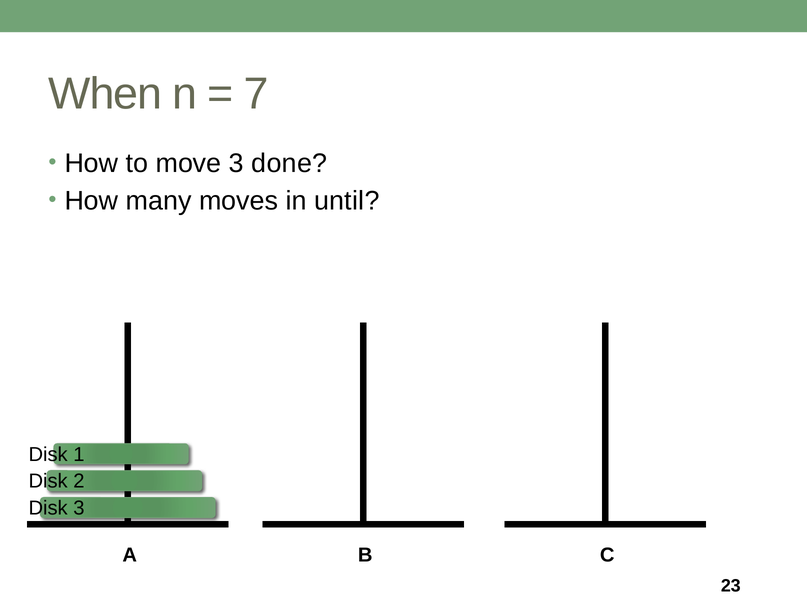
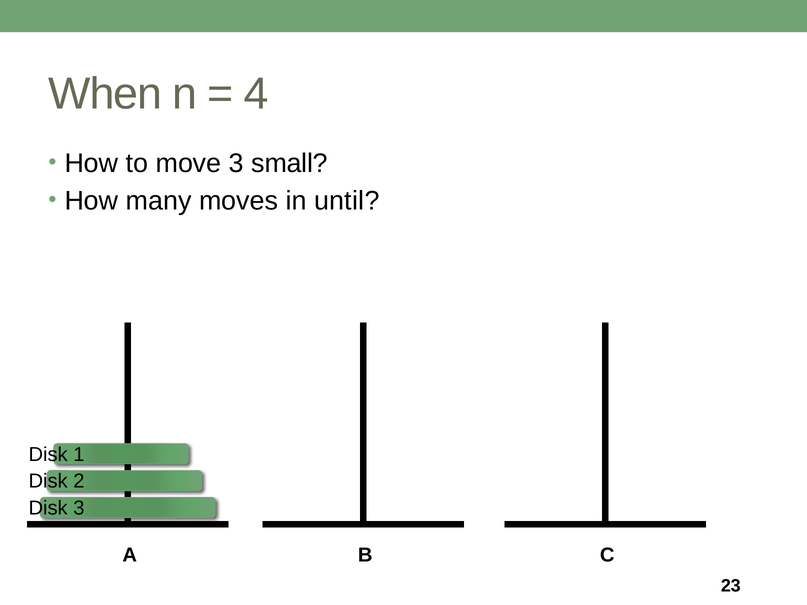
7: 7 -> 4
done: done -> small
